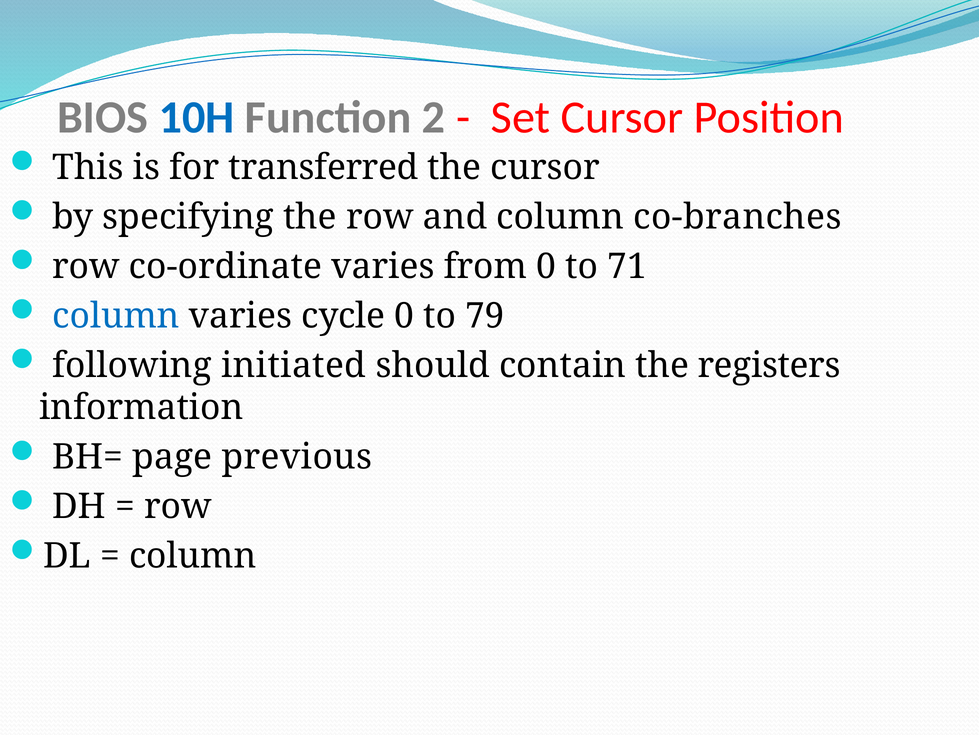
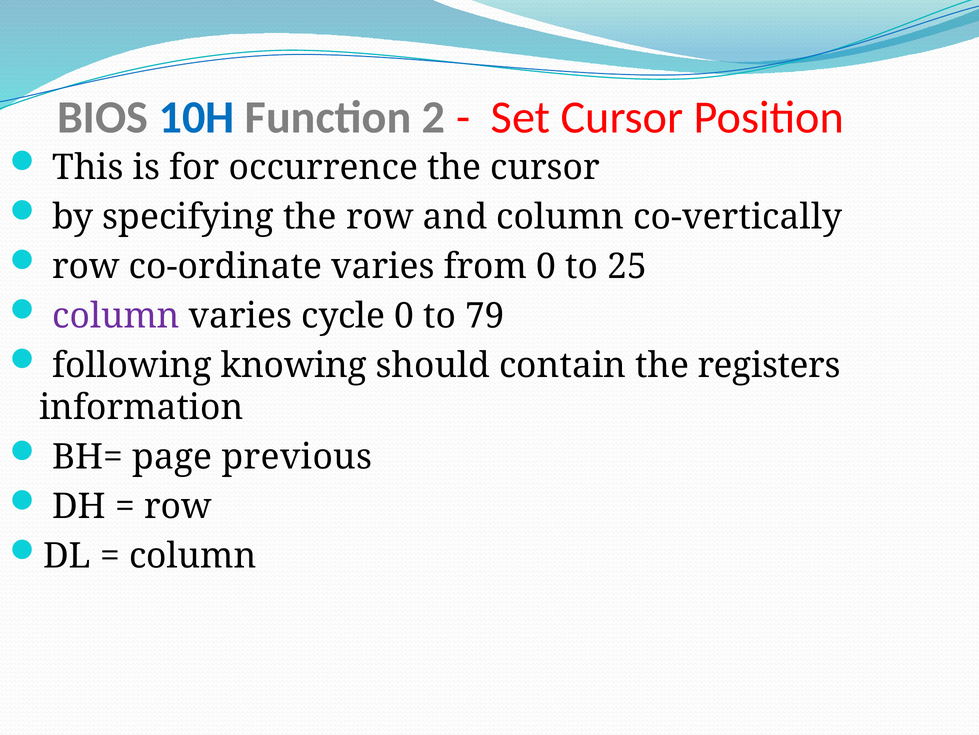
transferred: transferred -> occurrence
co-branches: co-branches -> co-vertically
71: 71 -> 25
column at (116, 316) colour: blue -> purple
initiated: initiated -> knowing
